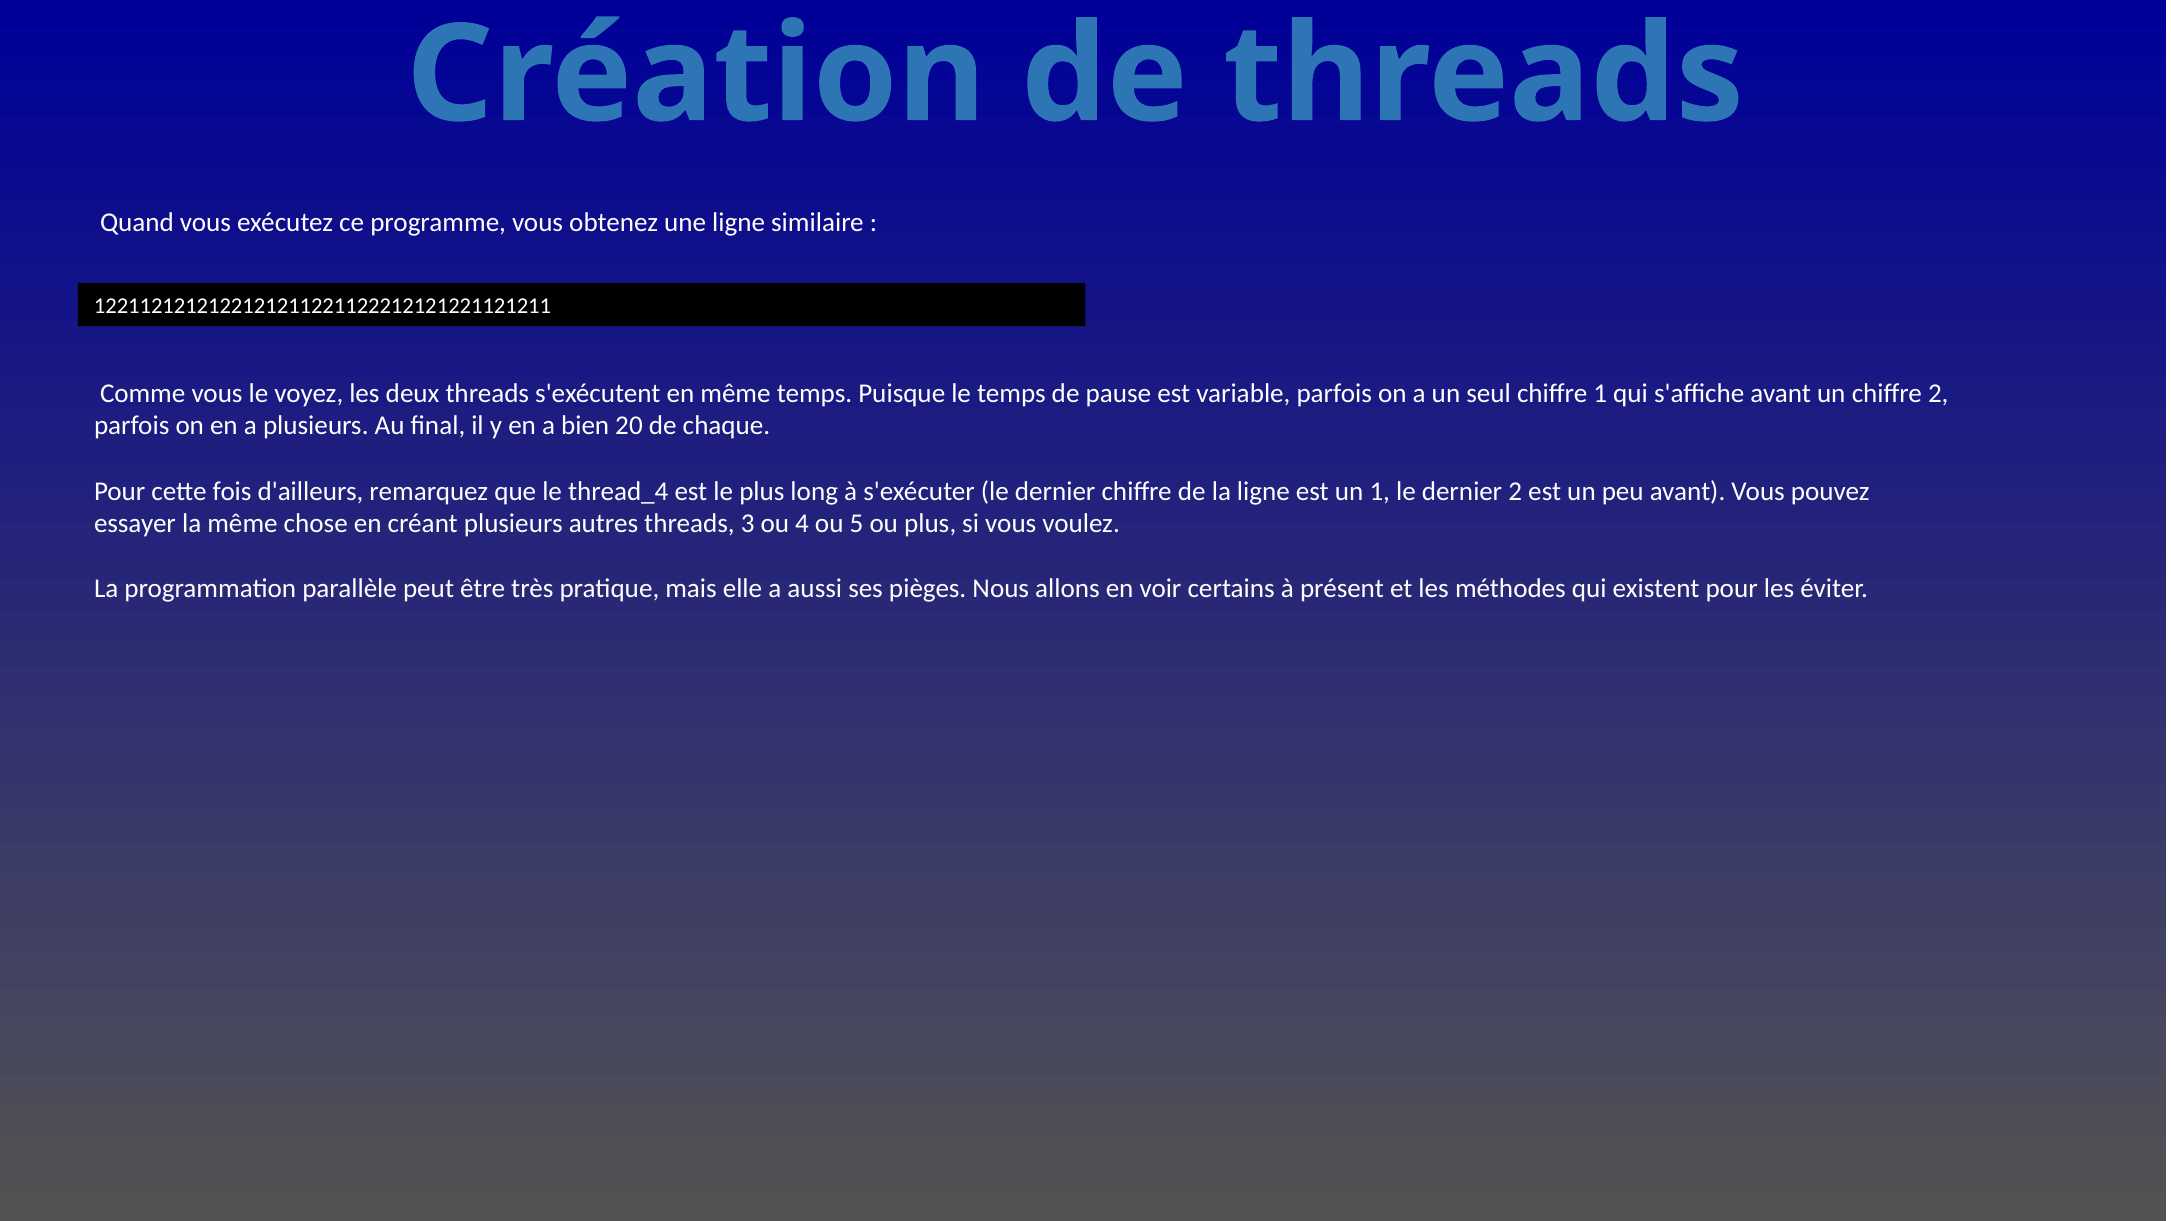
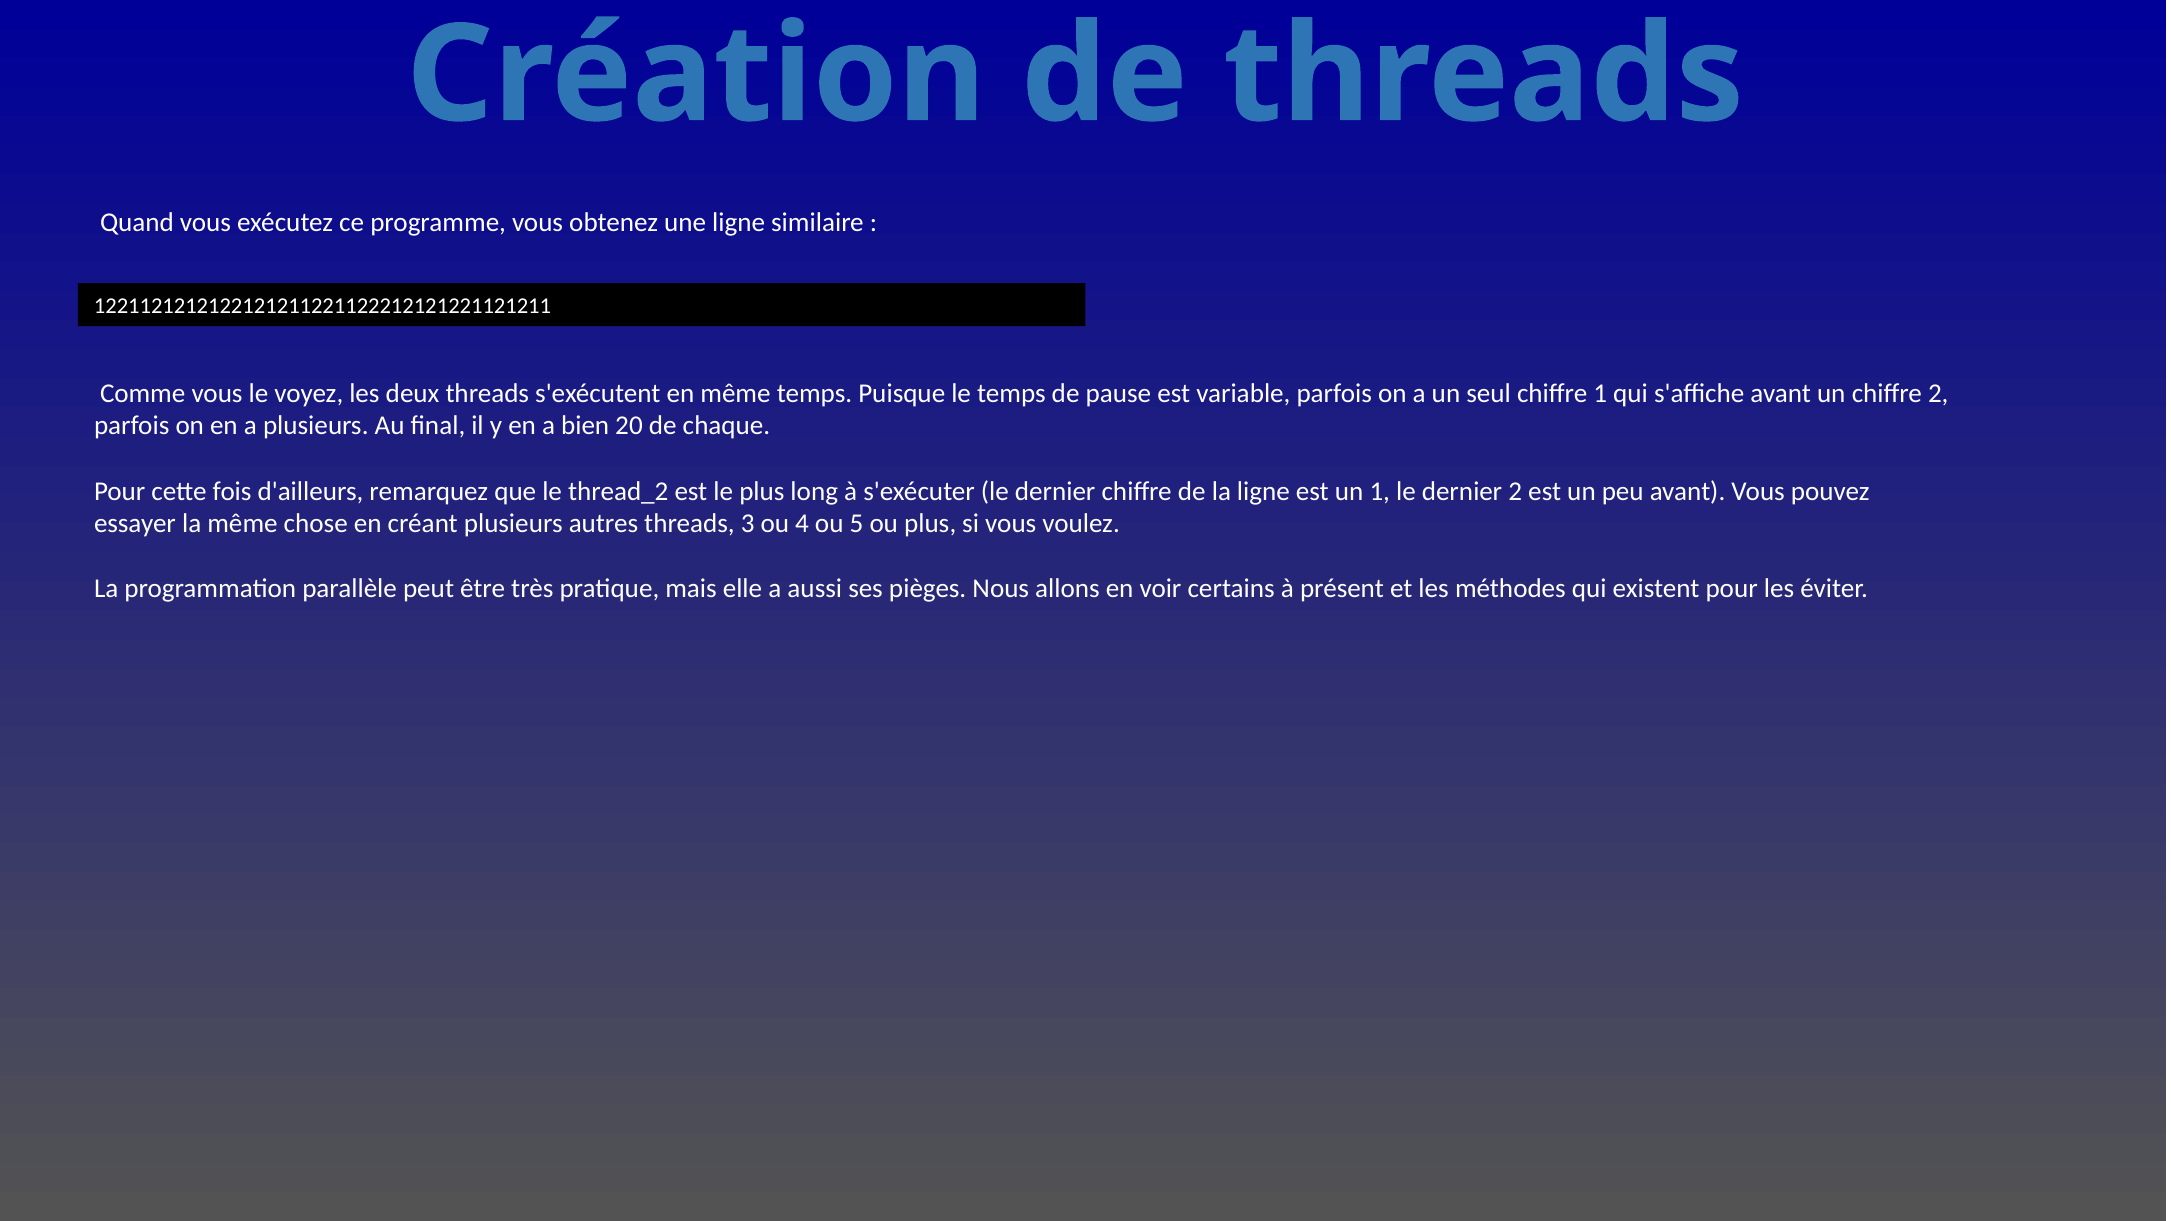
thread_4: thread_4 -> thread_2
